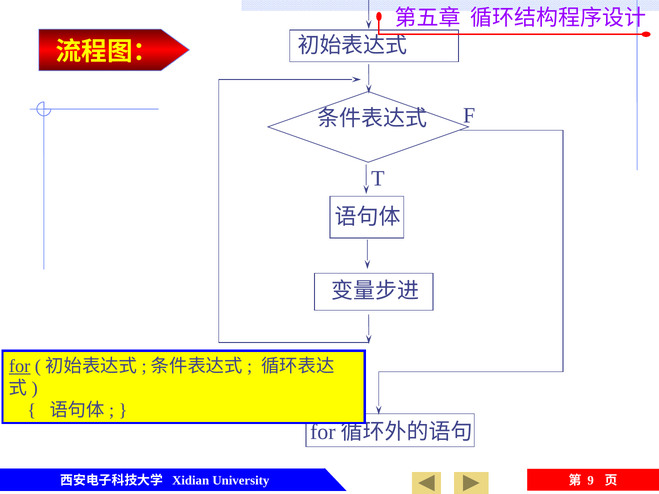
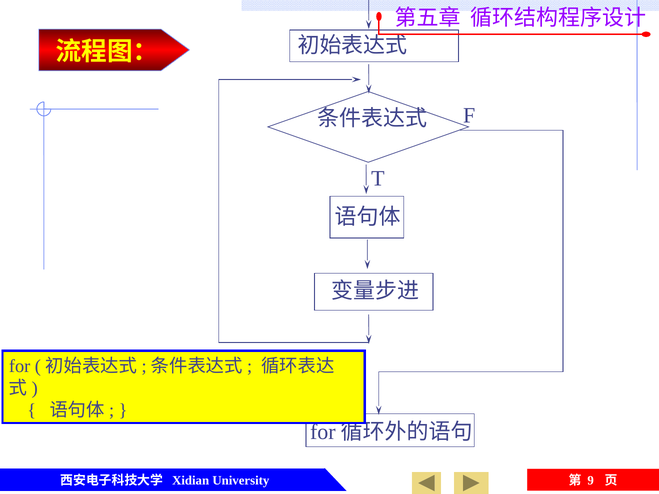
for underline: present -> none
